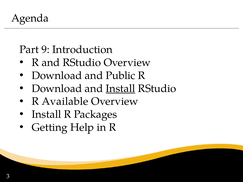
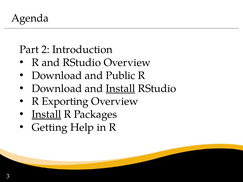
9: 9 -> 2
Available: Available -> Exporting
Install at (46, 115) underline: none -> present
